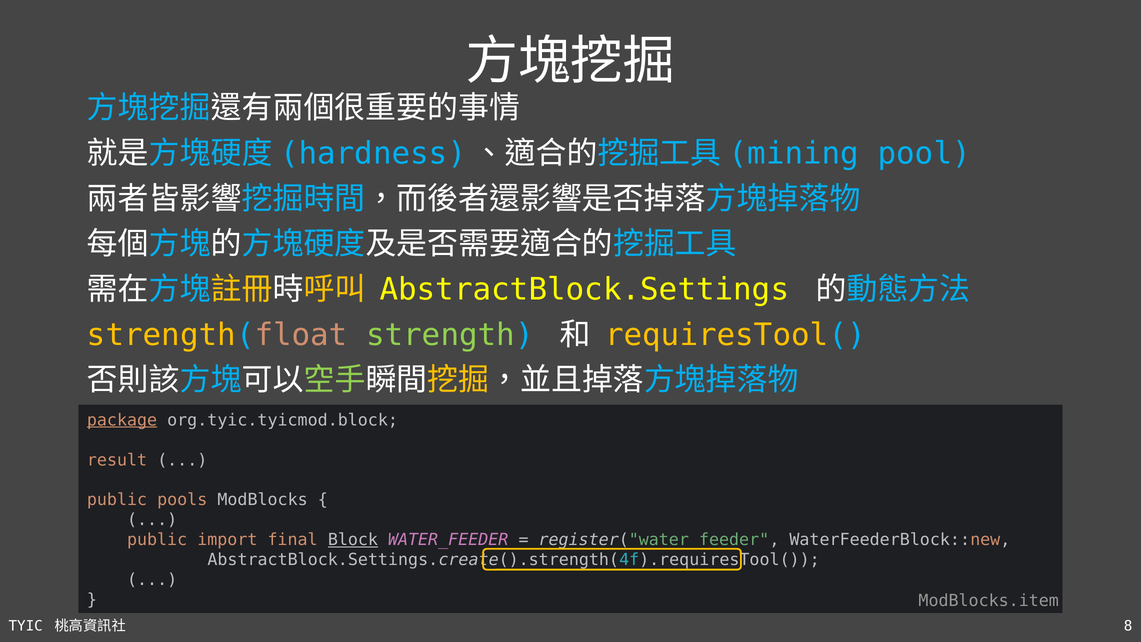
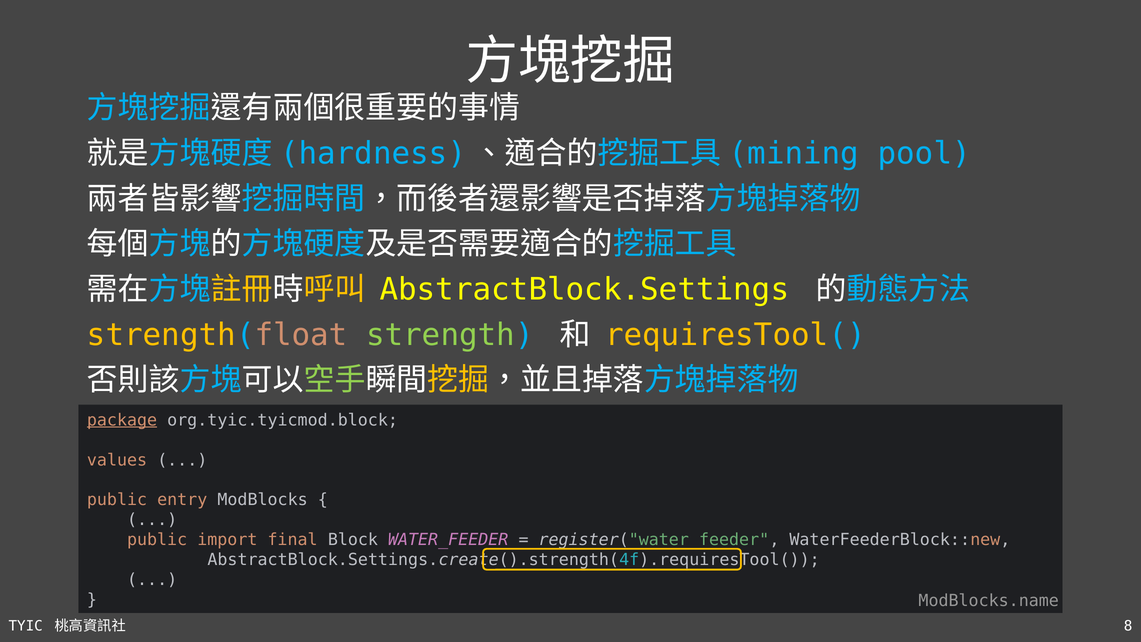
result: result -> values
pools: pools -> entry
Block underline: present -> none
ModBlocks.item: ModBlocks.item -> ModBlocks.name
